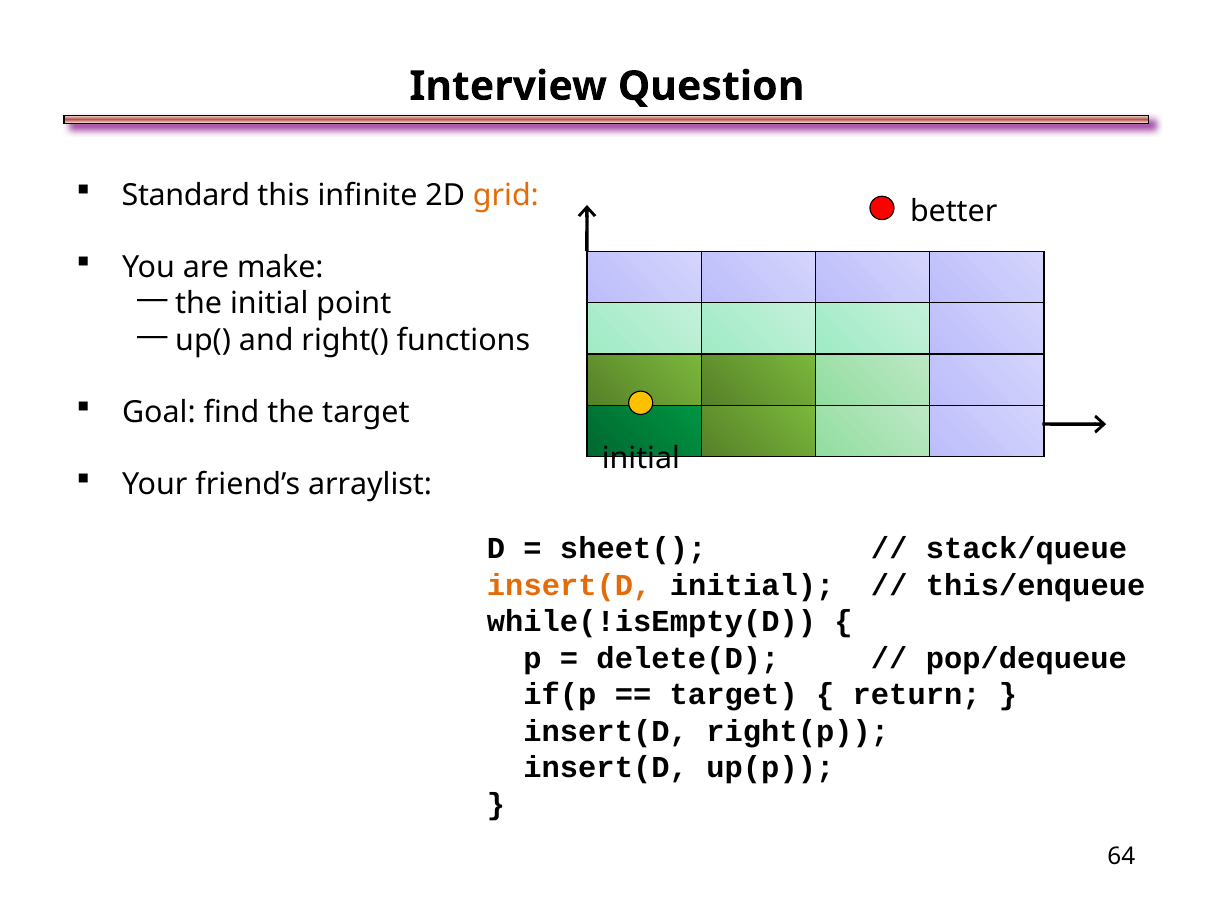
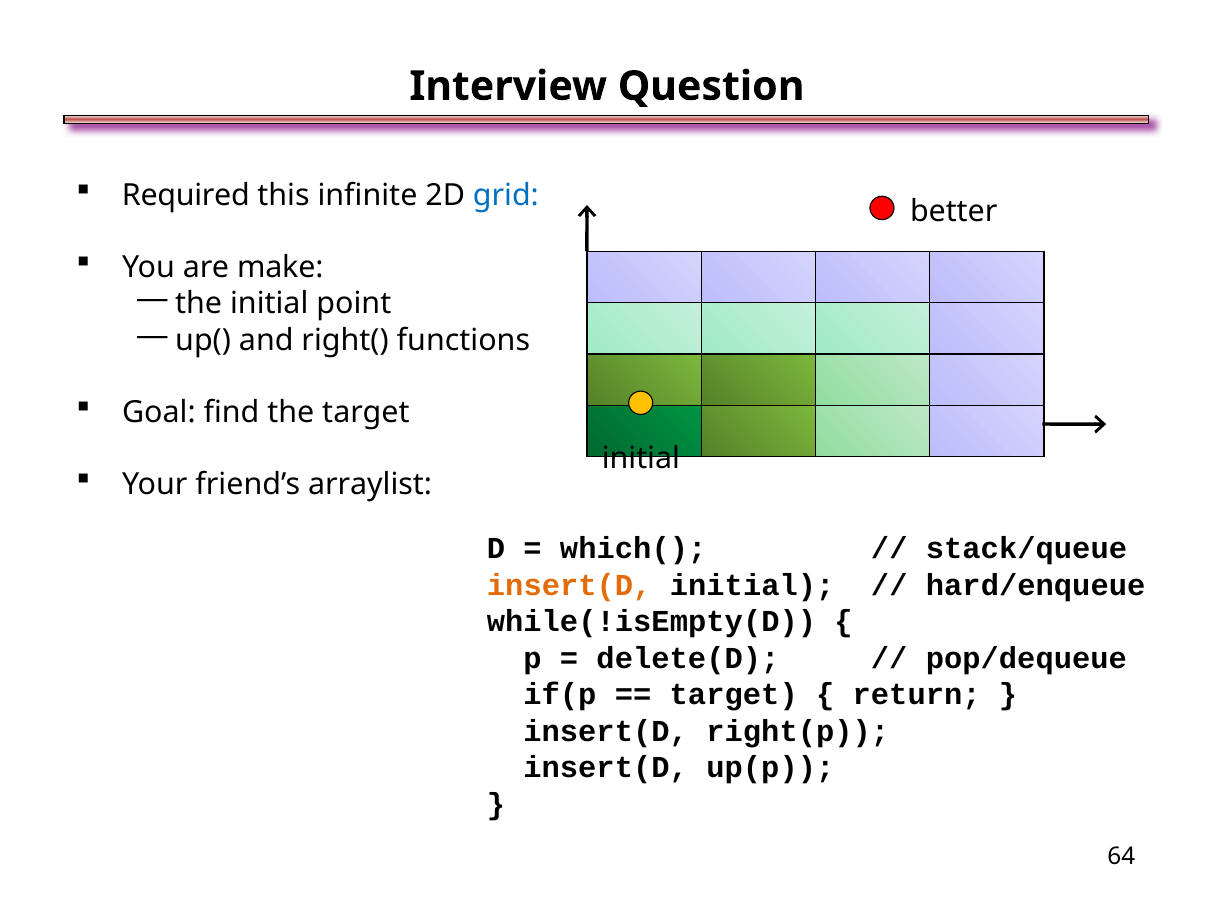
Standard: Standard -> Required
grid colour: orange -> blue
sheet(: sheet( -> which(
this/enqueue: this/enqueue -> hard/enqueue
